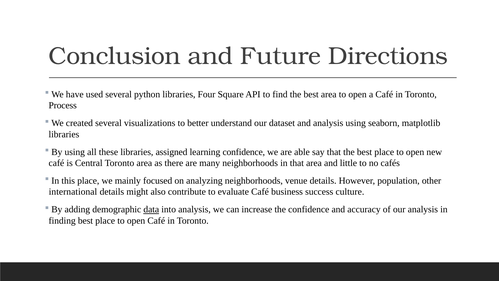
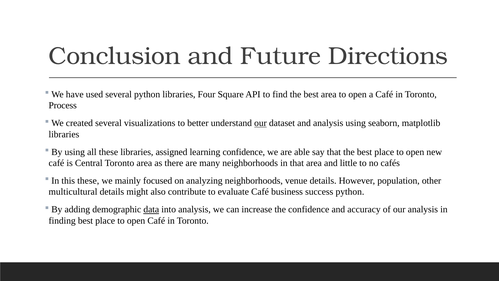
our at (260, 123) underline: none -> present
this place: place -> these
international: international -> multicultural
success culture: culture -> python
